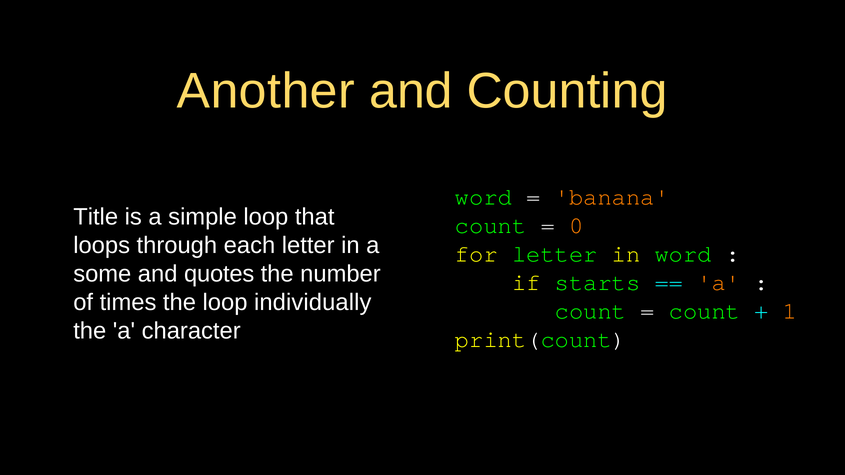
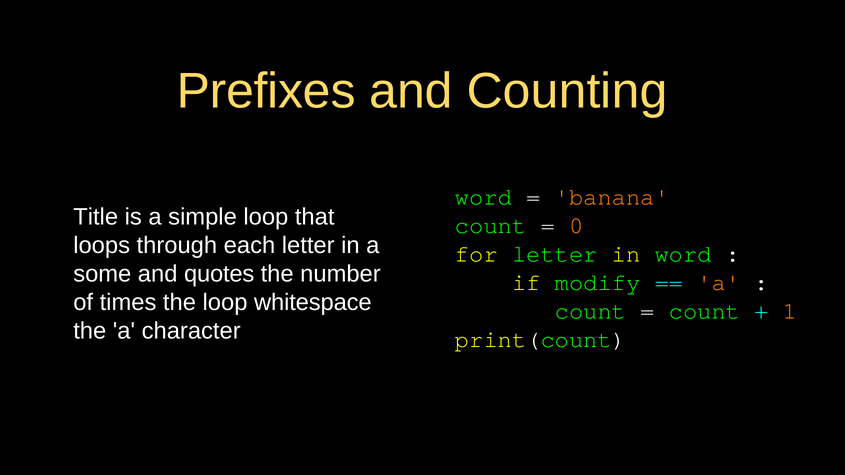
Another: Another -> Prefixes
starts: starts -> modify
individually: individually -> whitespace
